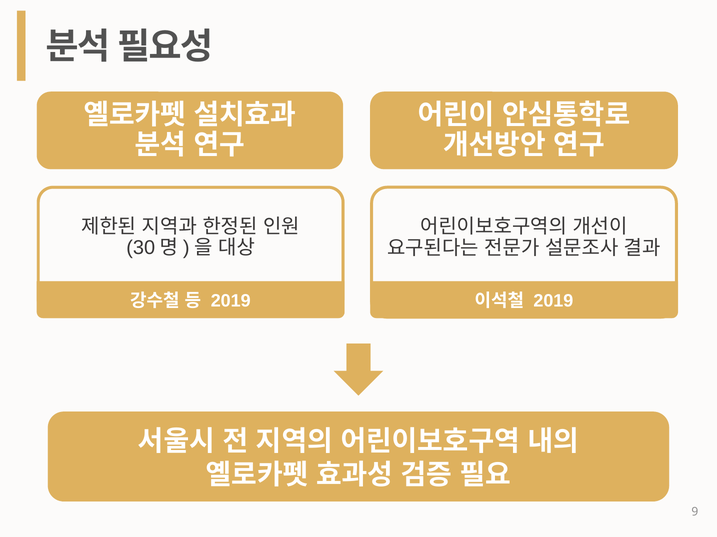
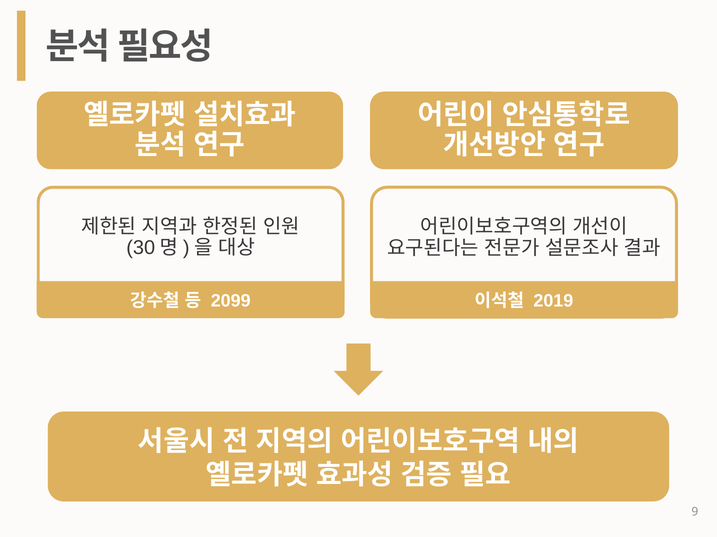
2019 at (231, 301): 2019 -> 2099
